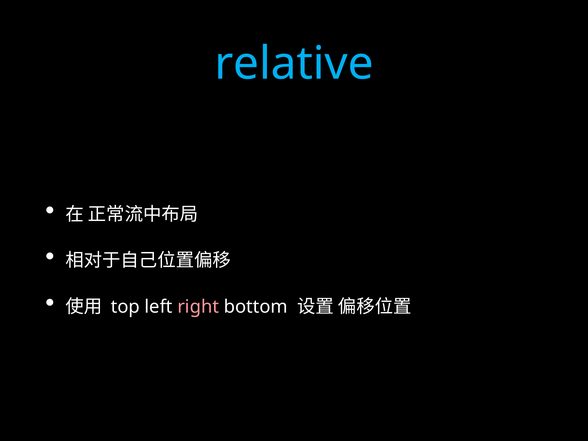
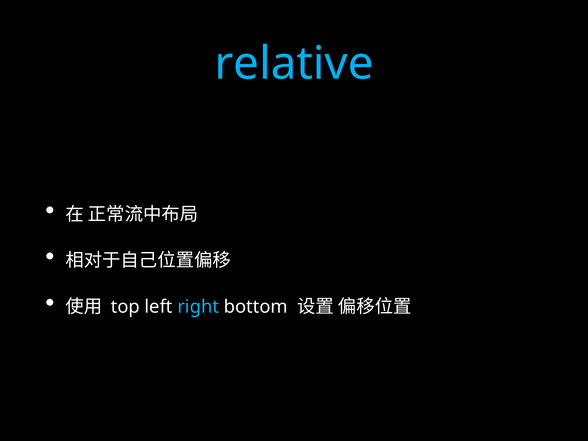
right colour: pink -> light blue
